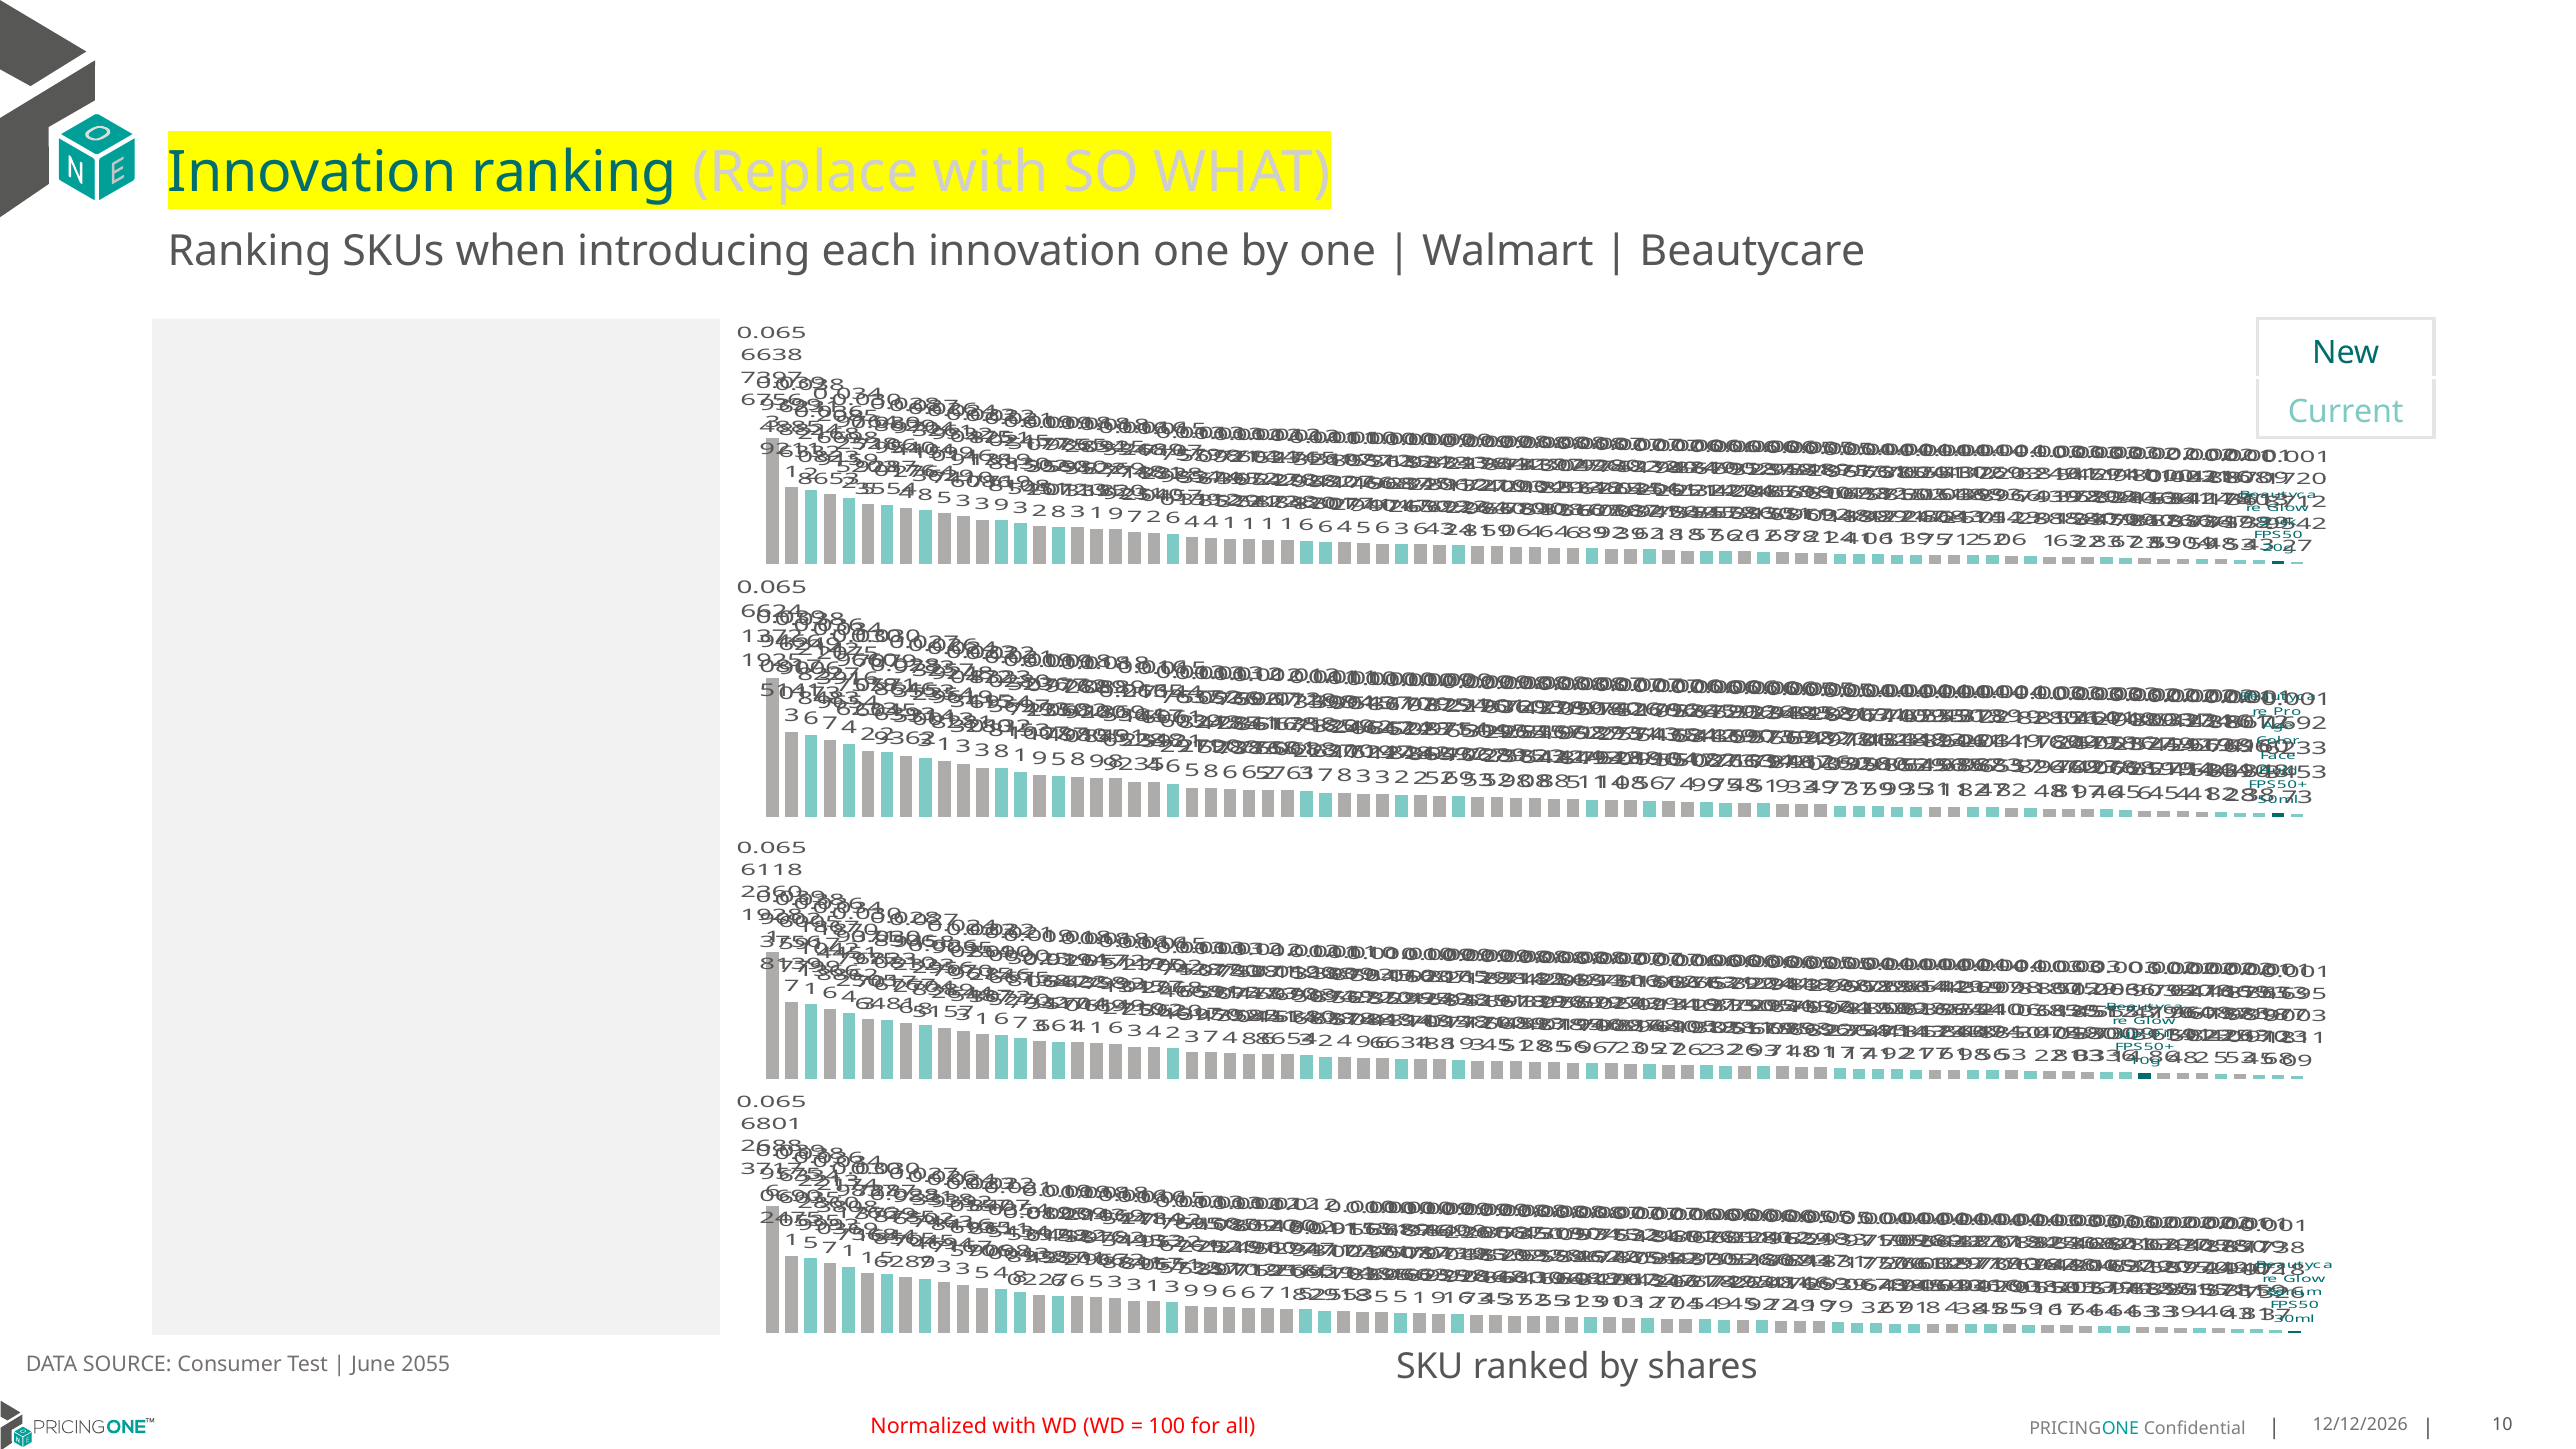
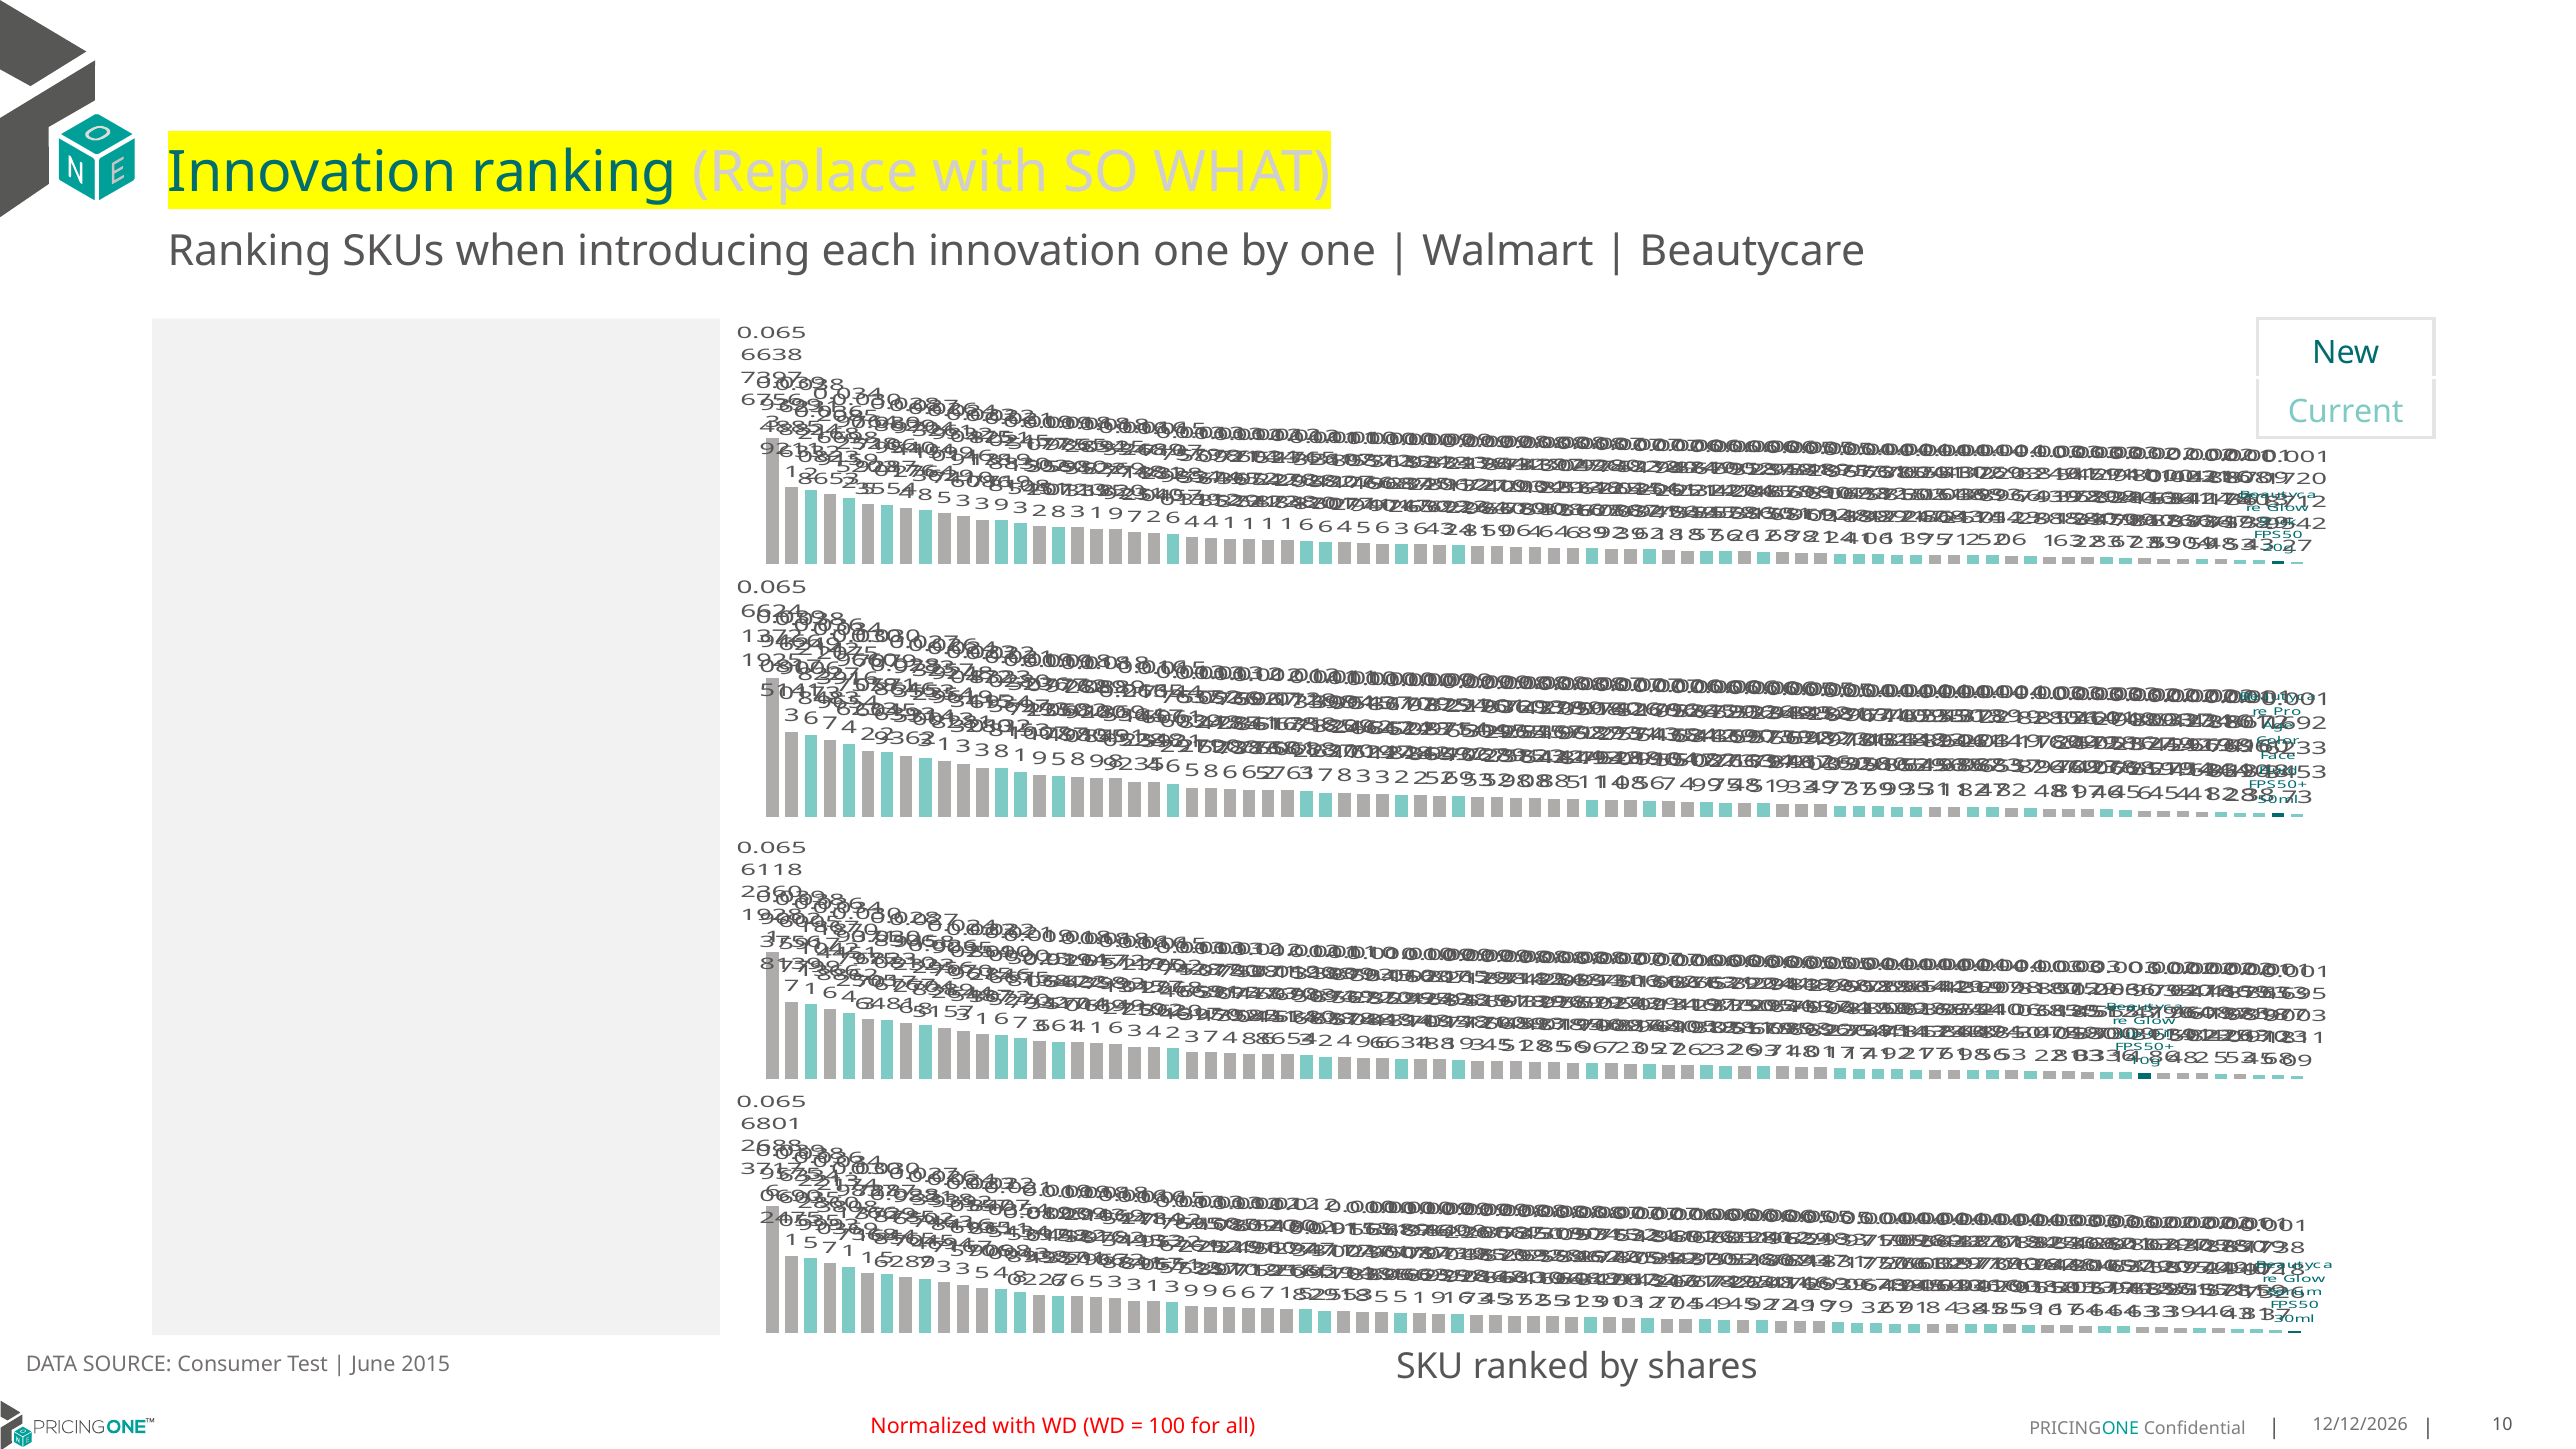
2055: 2055 -> 2015
